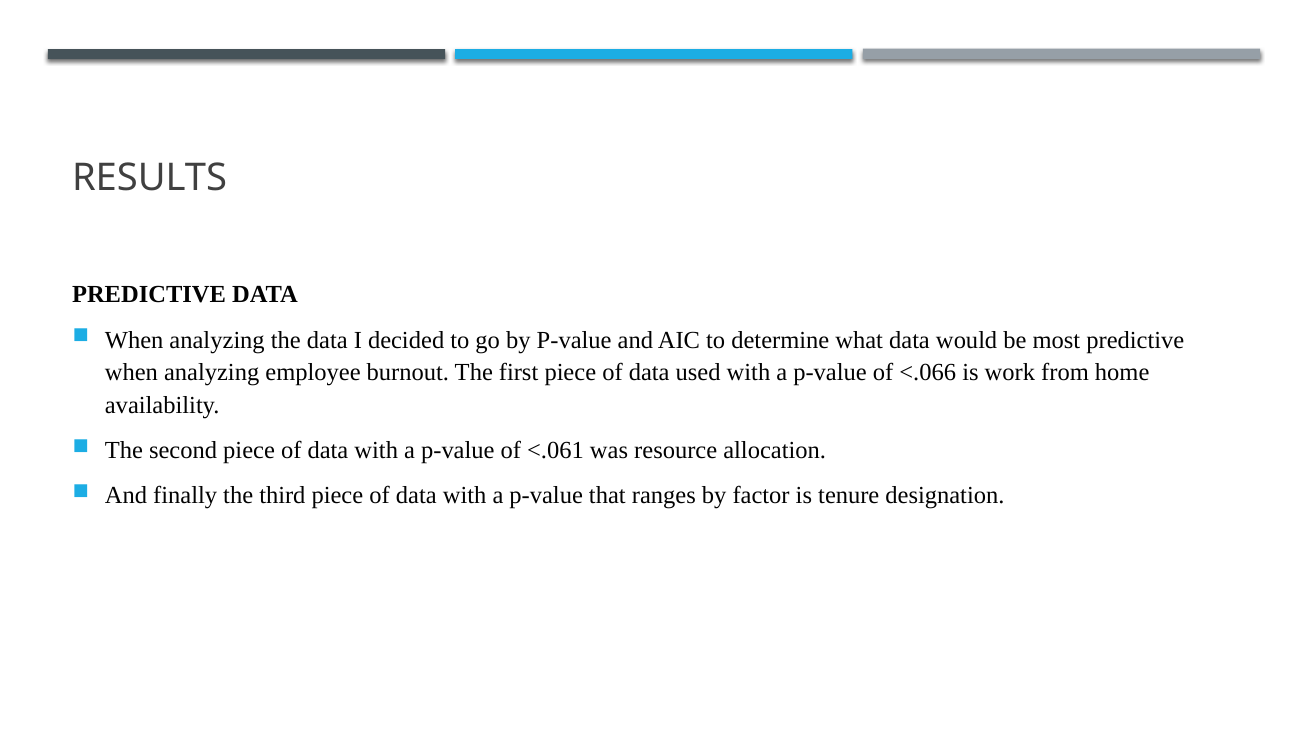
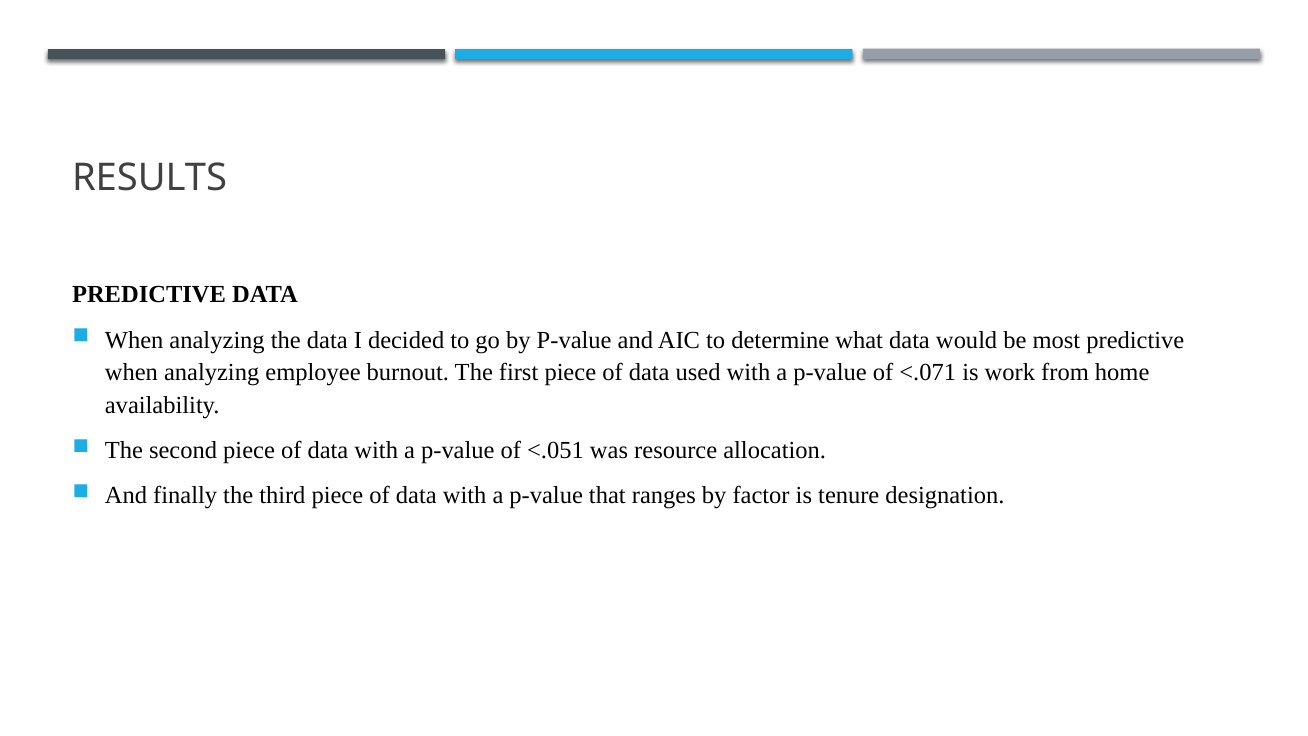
<.066: <.066 -> <.071
<.061: <.061 -> <.051
